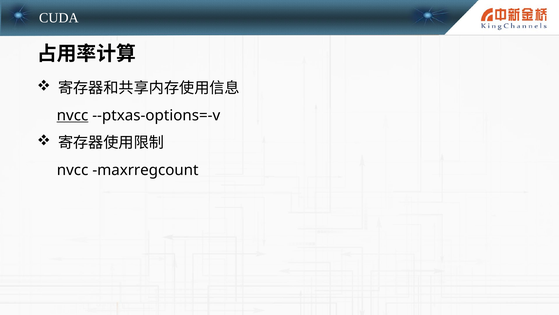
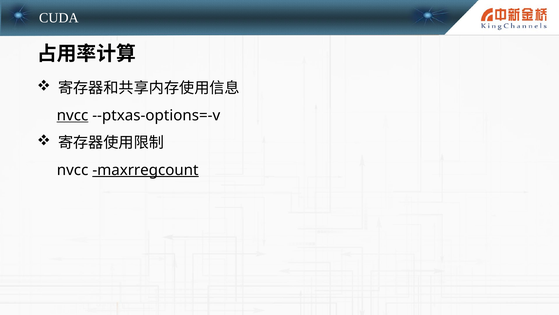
maxrregcount underline: none -> present
